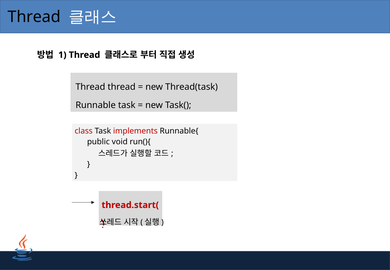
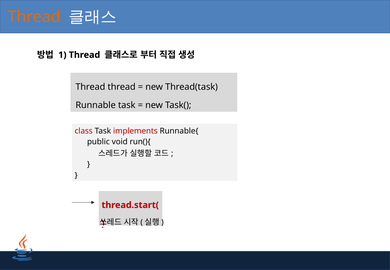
Thread at (34, 17) colour: black -> orange
